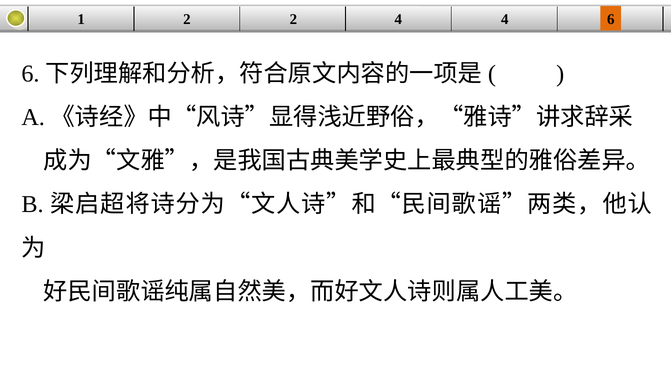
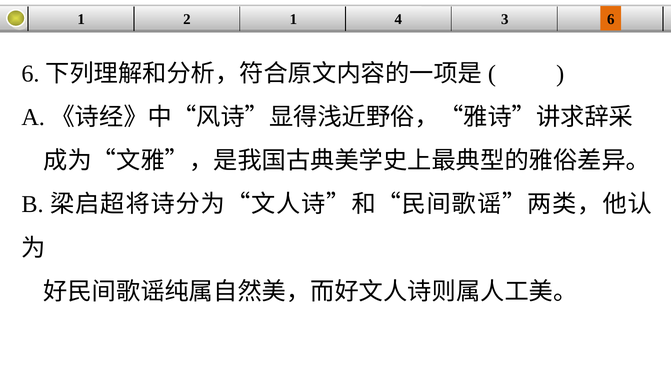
2 2: 2 -> 1
4 4: 4 -> 3
